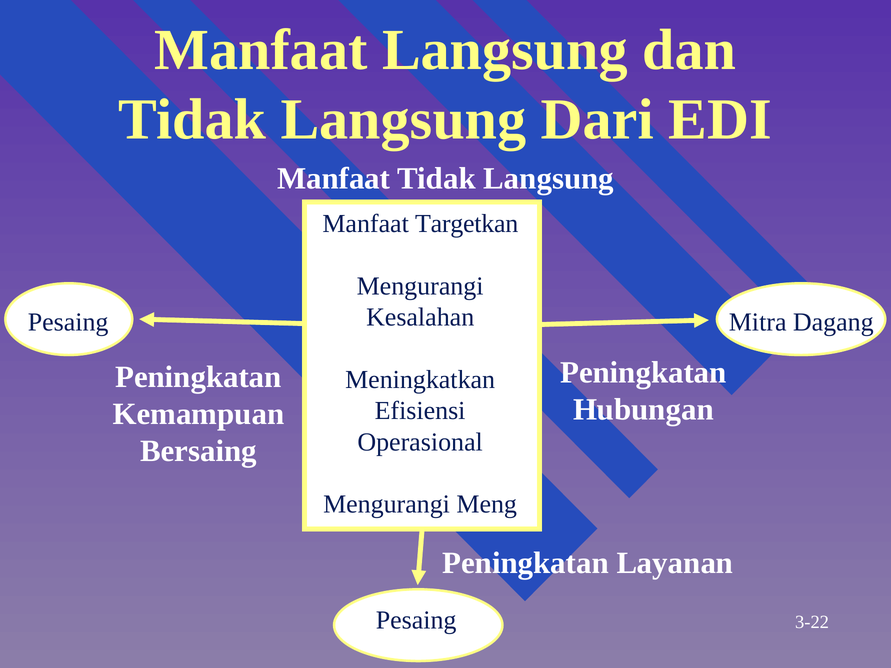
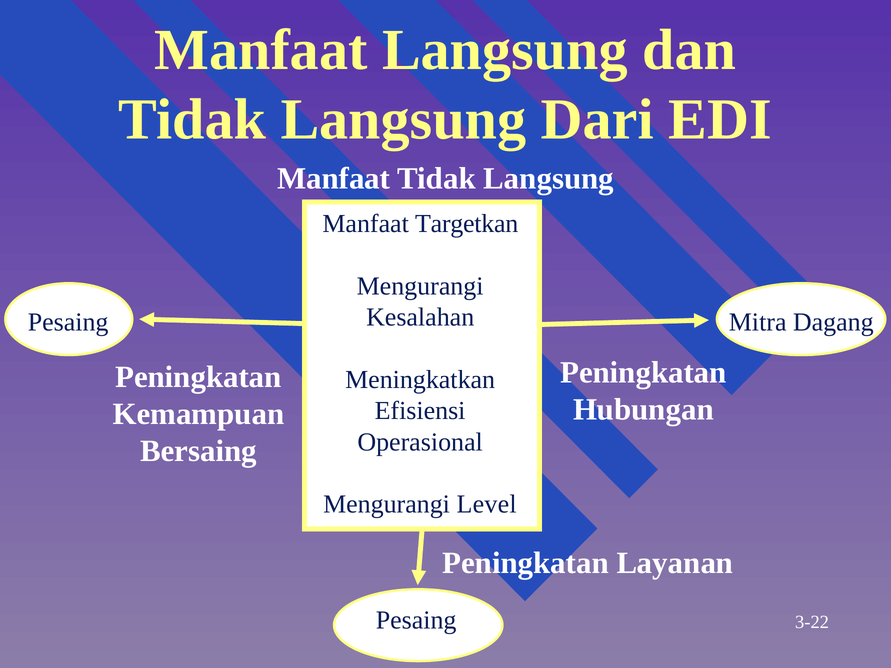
Meng: Meng -> Level
